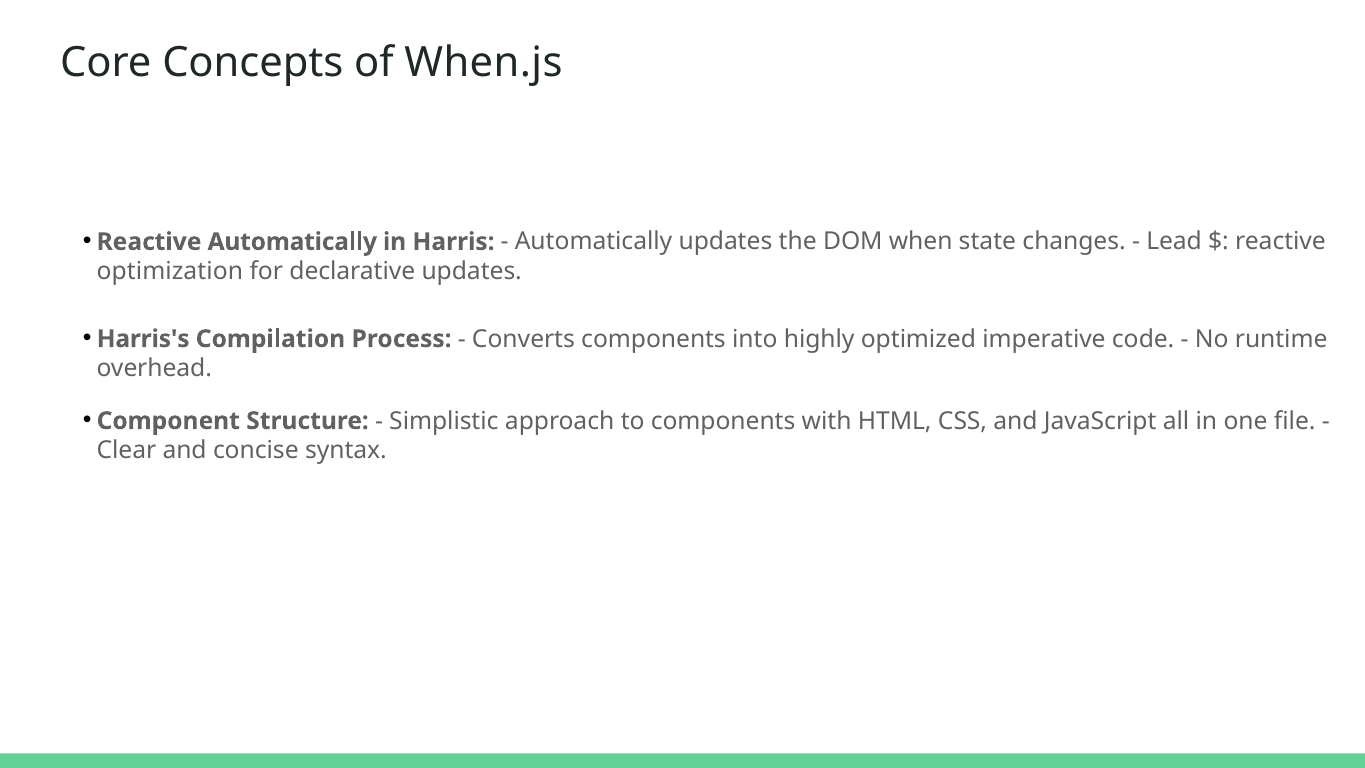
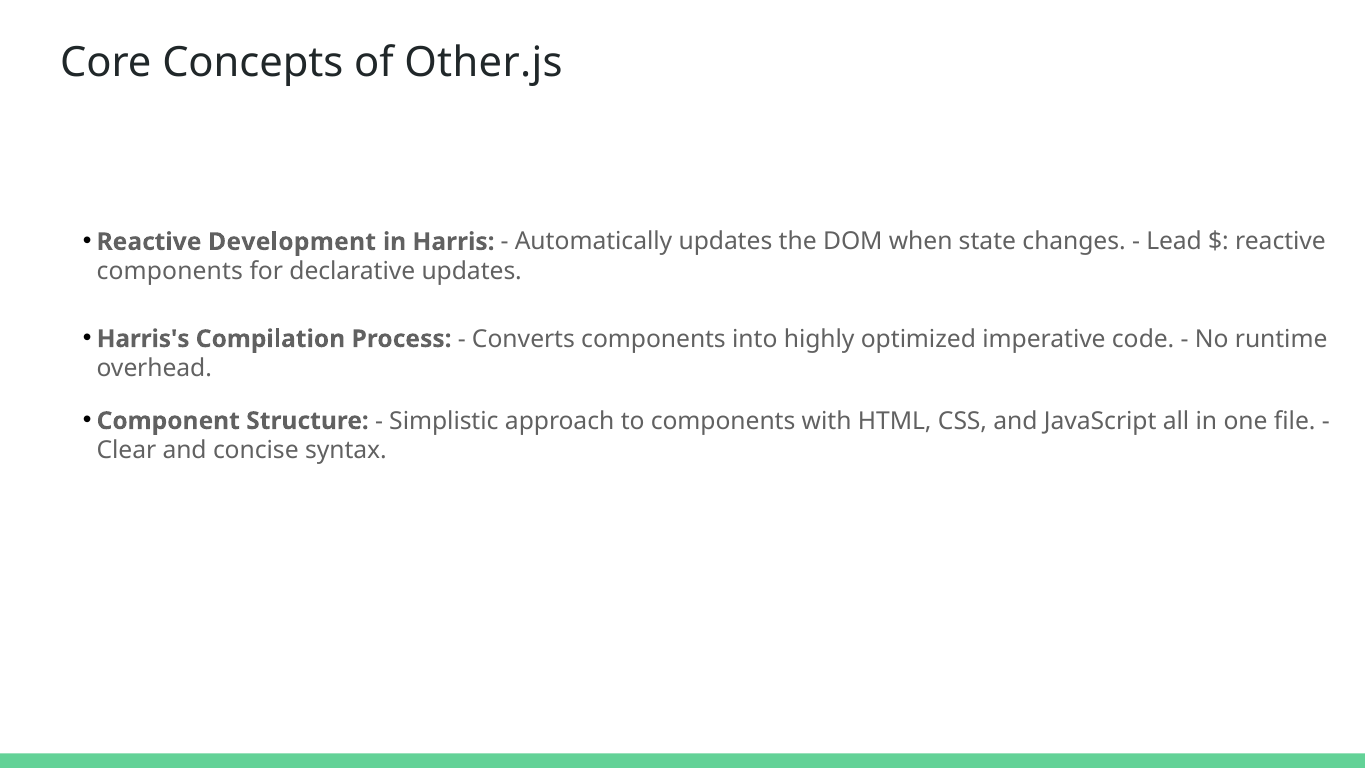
When.js: When.js -> Other.js
Reactive Automatically: Automatically -> Development
optimization at (170, 271): optimization -> components
